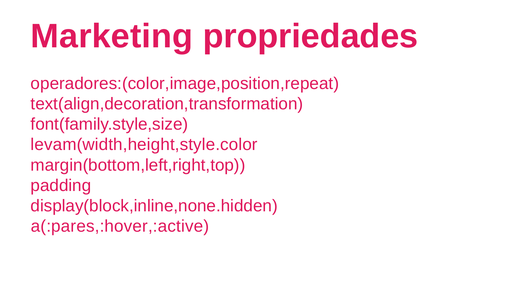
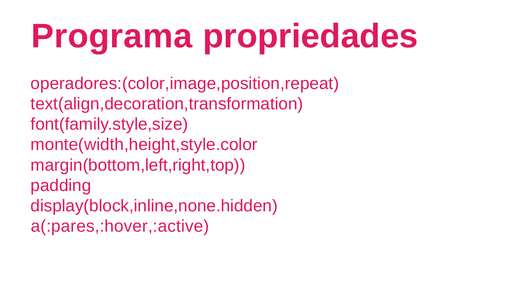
Marketing: Marketing -> Programa
levam(width,height,style.color: levam(width,height,style.color -> monte(width,height,style.color
